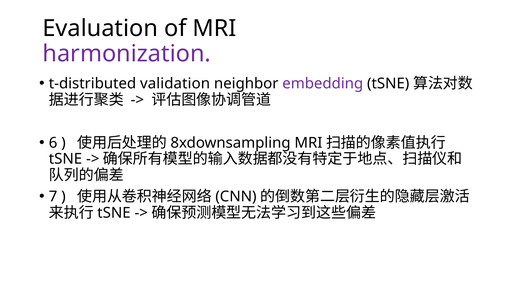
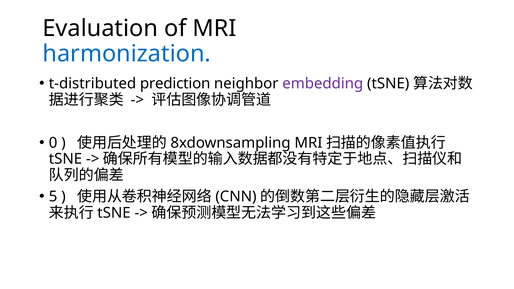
harmonization colour: purple -> blue
validation: validation -> prediction
6: 6 -> 0
7: 7 -> 5
